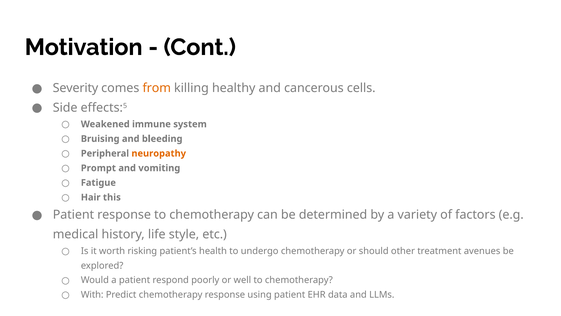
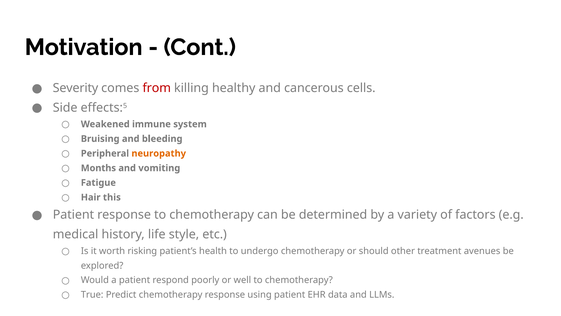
from colour: orange -> red
Prompt: Prompt -> Months
With: With -> True
